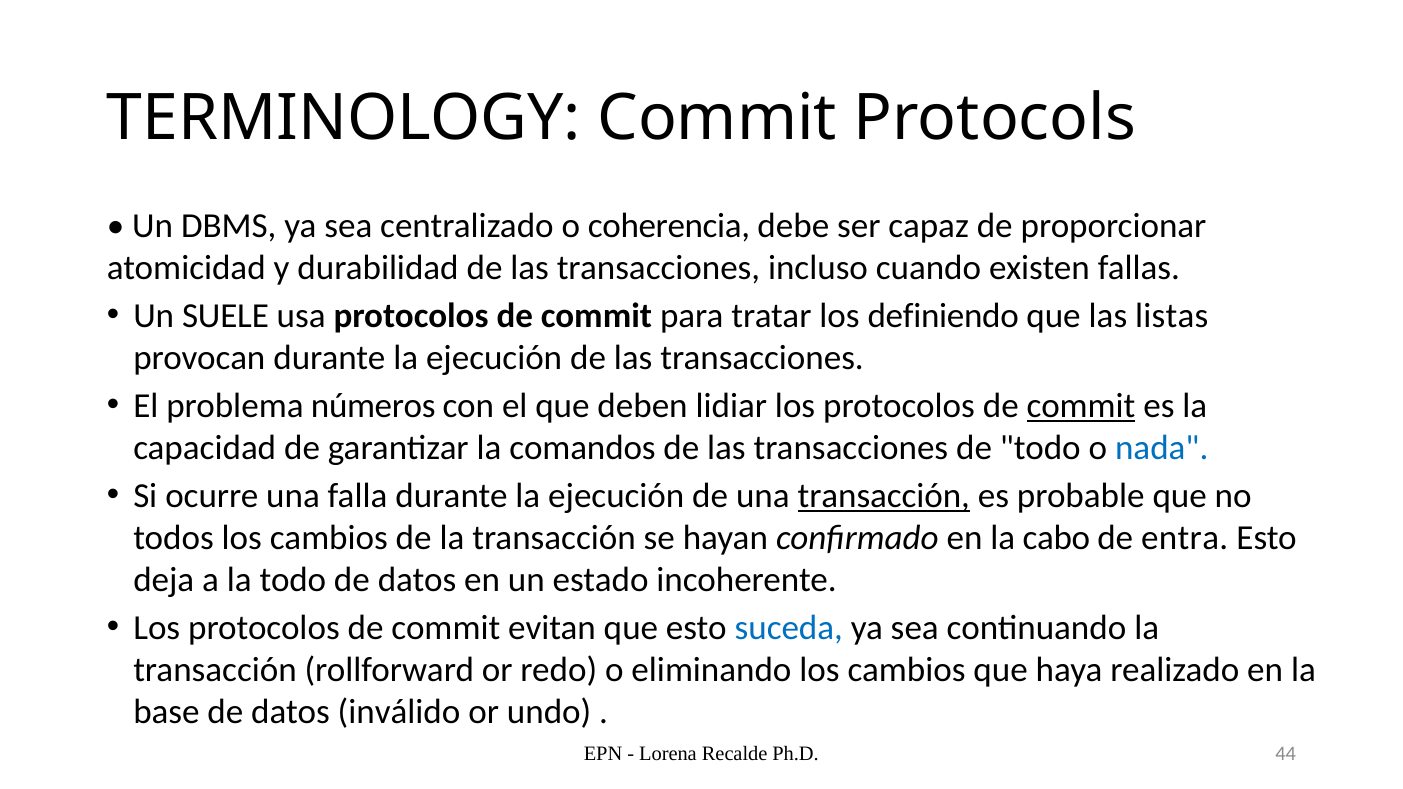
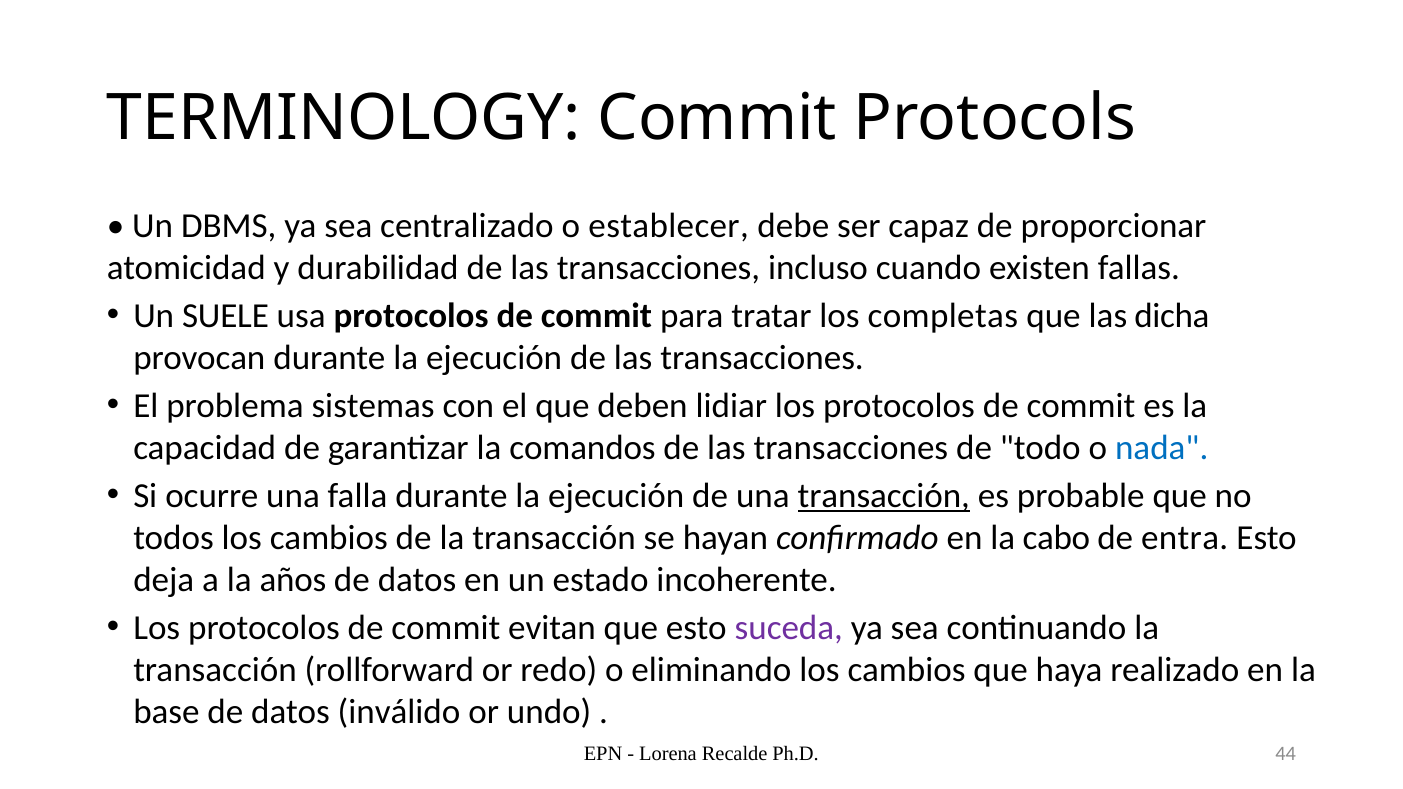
coherencia: coherencia -> establecer
definiendo: definiendo -> completas
listas: listas -> dicha
números: números -> sistemas
commit at (1081, 406) underline: present -> none
la todo: todo -> años
suceda colour: blue -> purple
